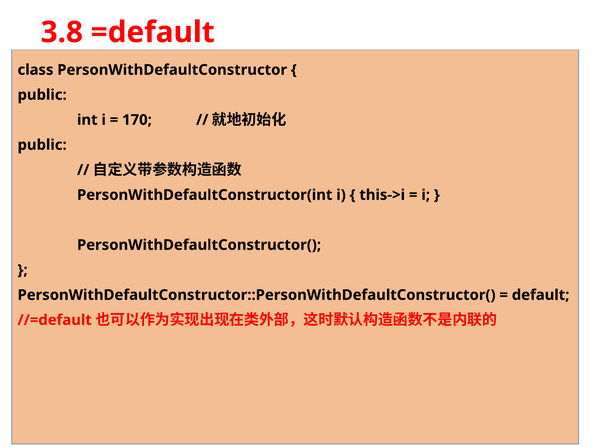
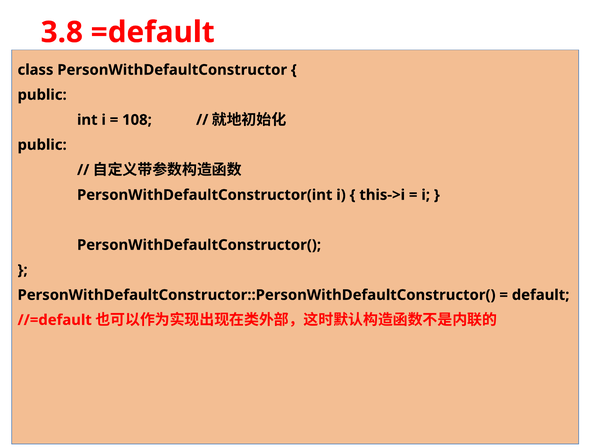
170: 170 -> 108
